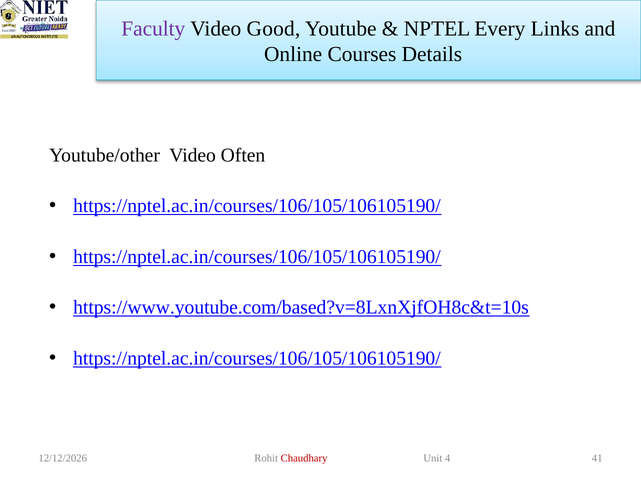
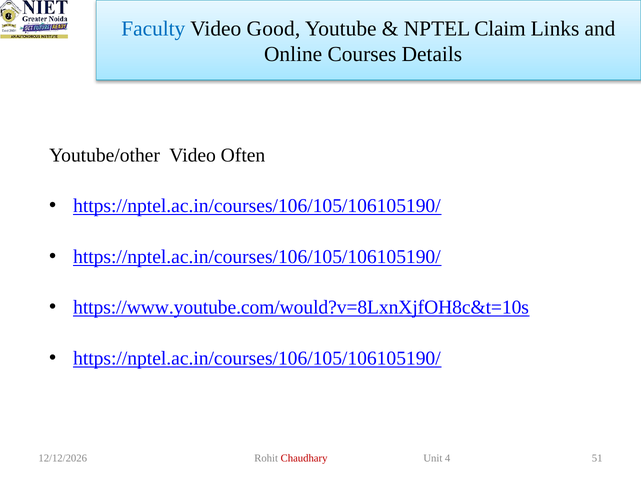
Faculty colour: purple -> blue
Every: Every -> Claim
https://www.youtube.com/based?v=8LxnXjfOH8c&t=10s: https://www.youtube.com/based?v=8LxnXjfOH8c&t=10s -> https://www.youtube.com/would?v=8LxnXjfOH8c&t=10s
41: 41 -> 51
